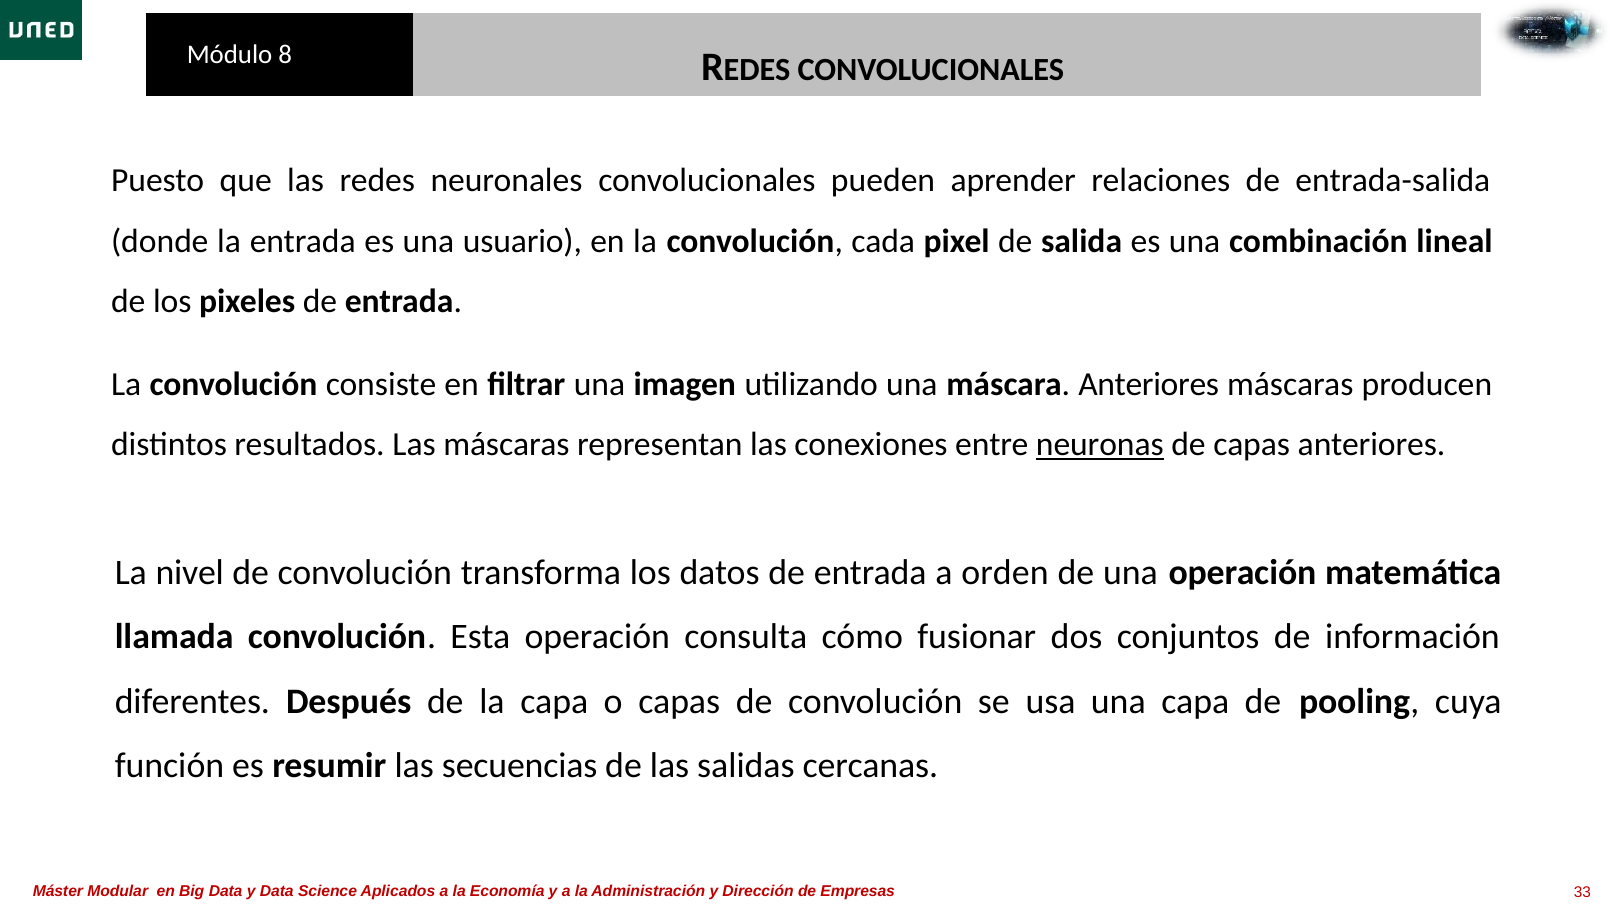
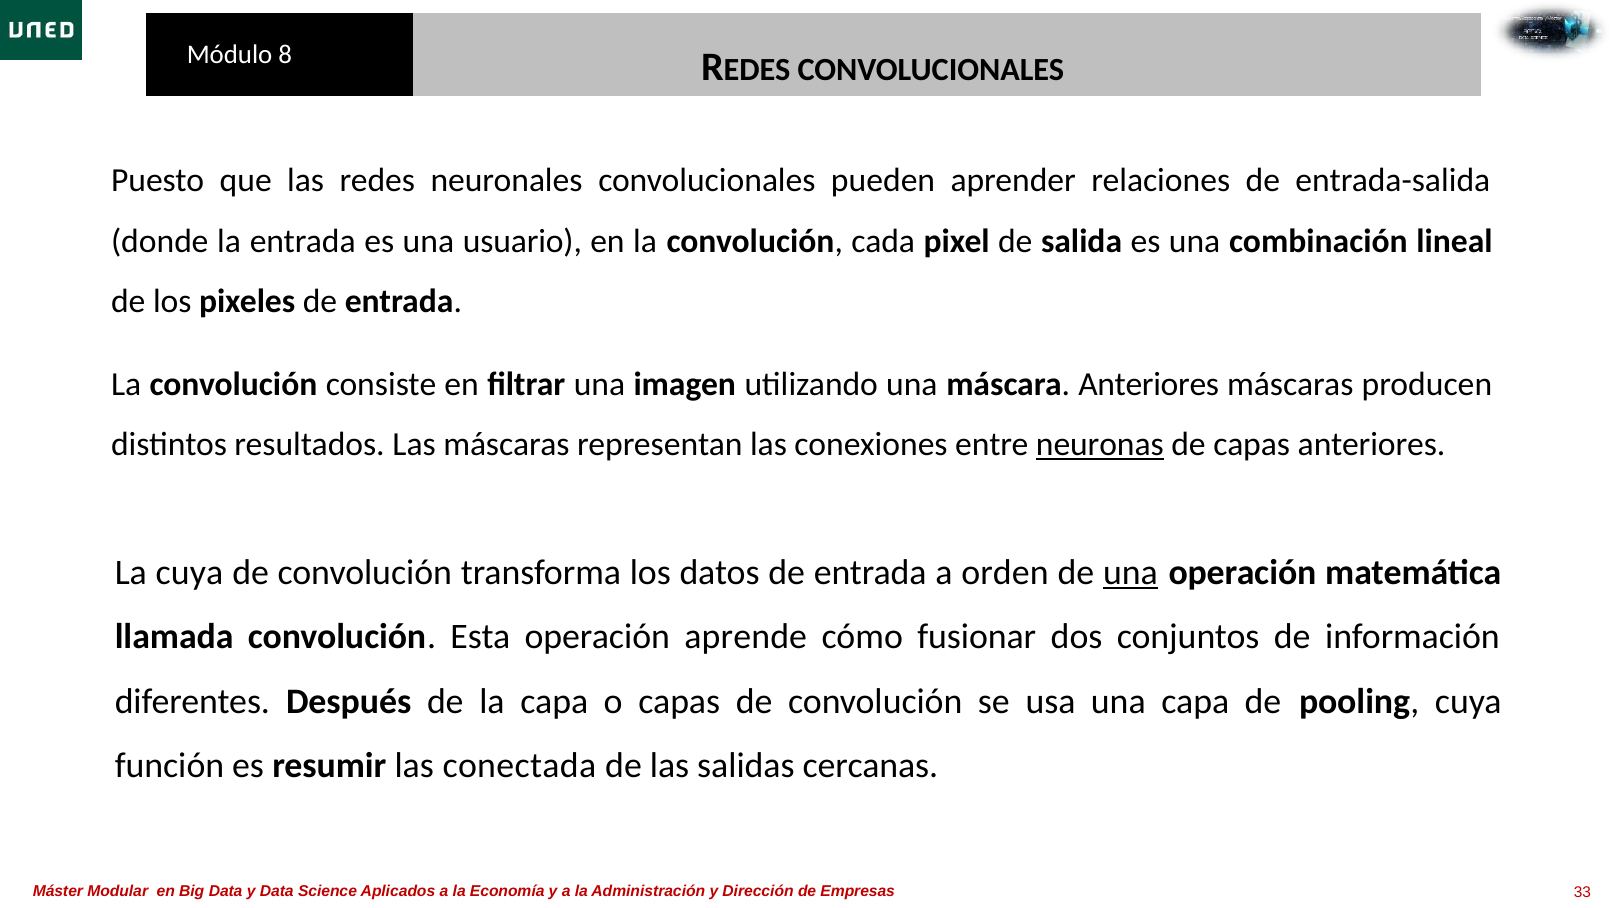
La nivel: nivel -> cuya
una at (1130, 572) underline: none -> present
consulta: consulta -> aprende
secuencias: secuencias -> conectada
